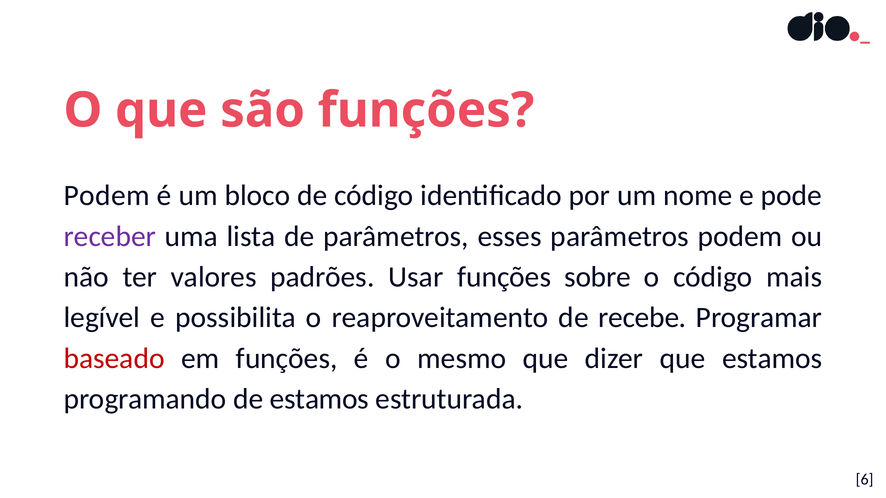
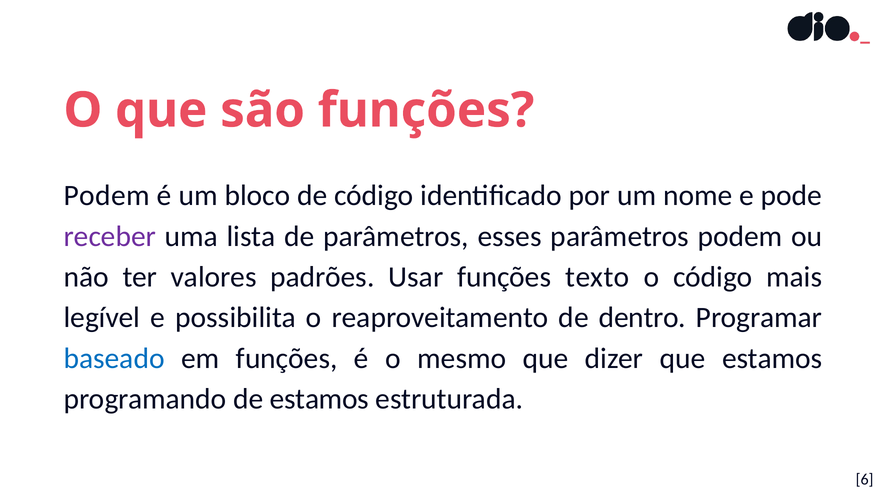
sobre: sobre -> texto
recebe: recebe -> dentro
baseado colour: red -> blue
